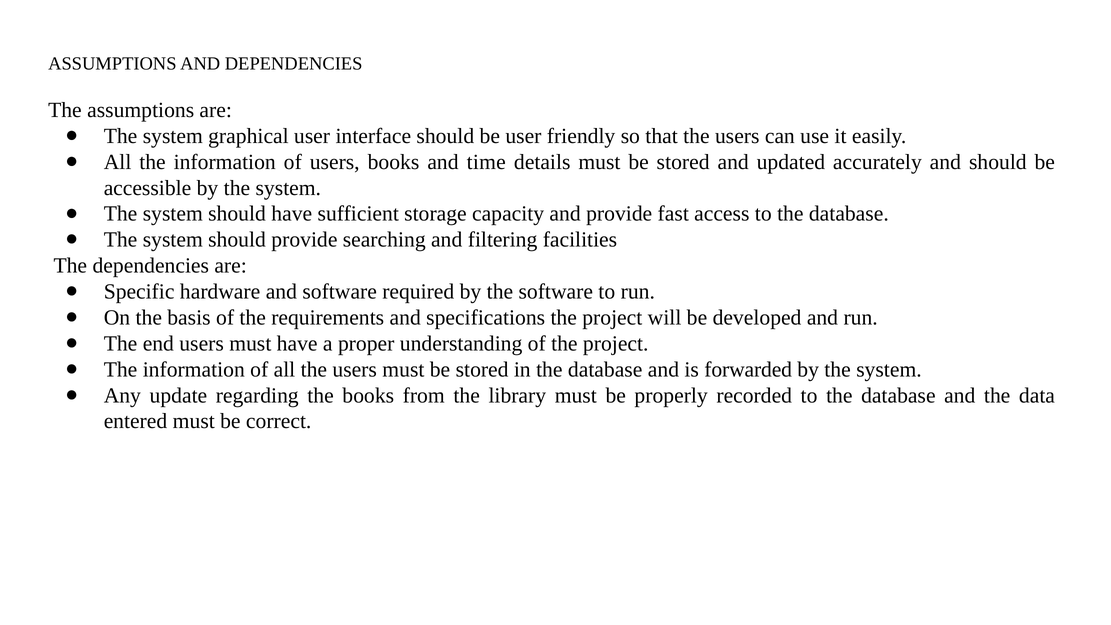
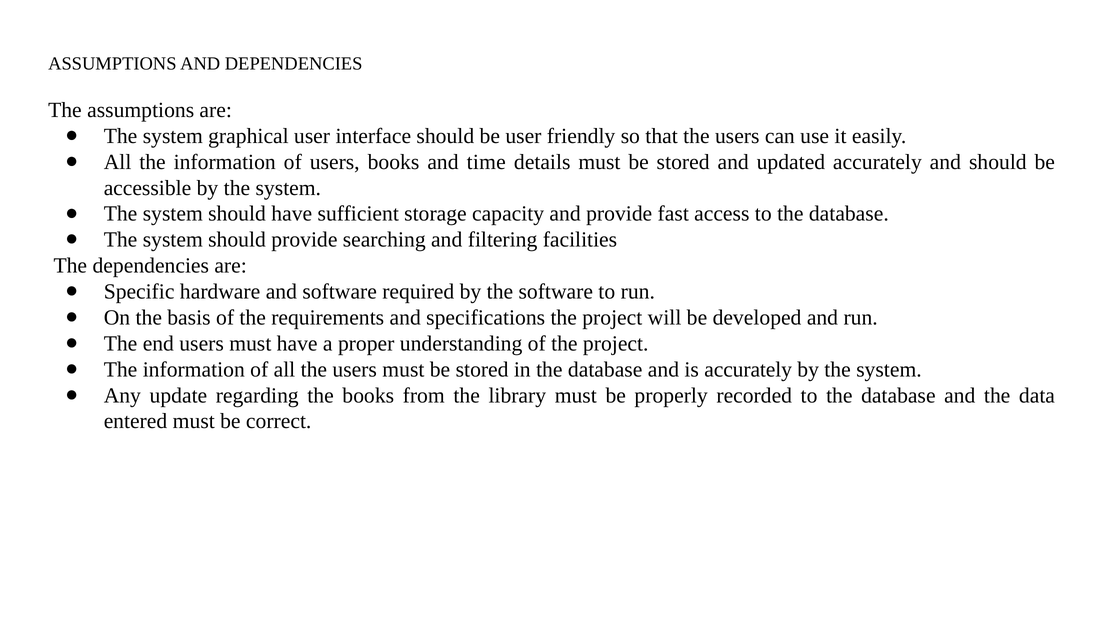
is forwarded: forwarded -> accurately
